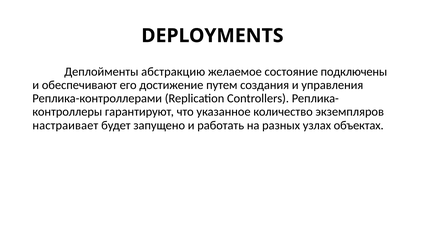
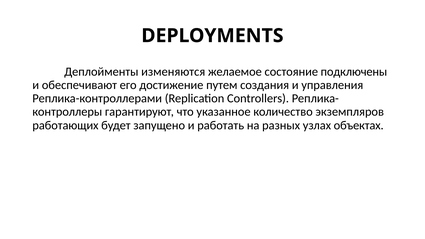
абстракцию: абстракцию -> изменяются
настраивает: настраивает -> работающих
